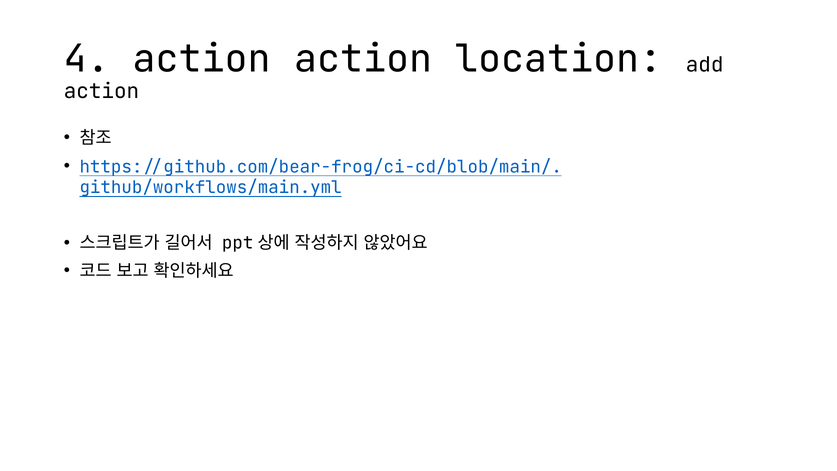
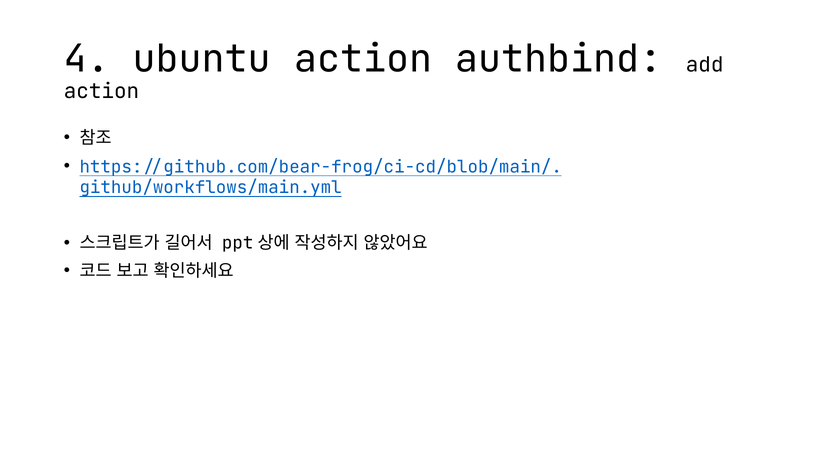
4 action: action -> ubuntu
location: location -> authbind
